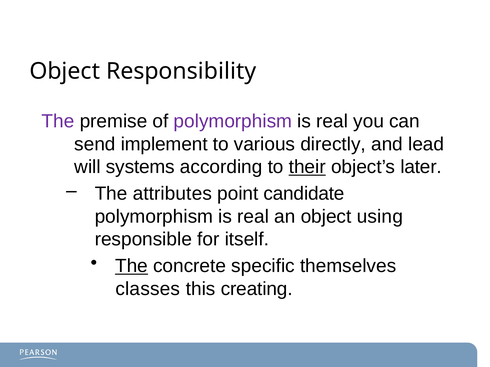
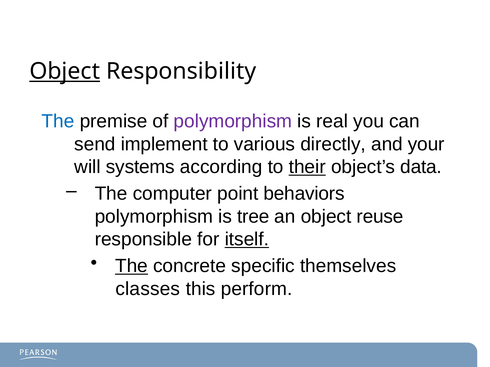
Object at (65, 71) underline: none -> present
The at (58, 121) colour: purple -> blue
lead: lead -> your
later: later -> data
attributes: attributes -> computer
candidate: candidate -> behaviors
real at (253, 217): real -> tree
using: using -> reuse
itself underline: none -> present
creating: creating -> perform
